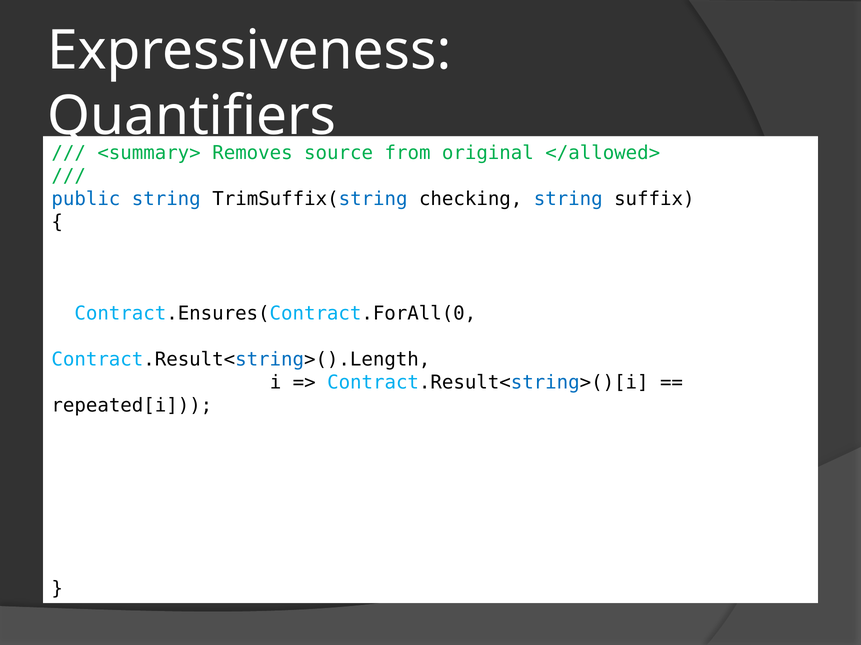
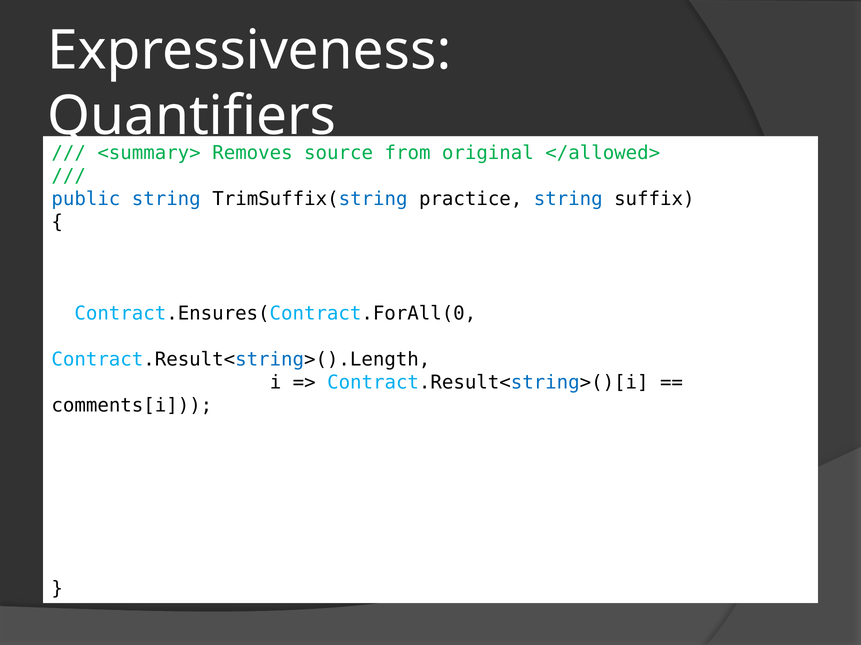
checking: checking -> practice
repeated[i: repeated[i -> comments[i
